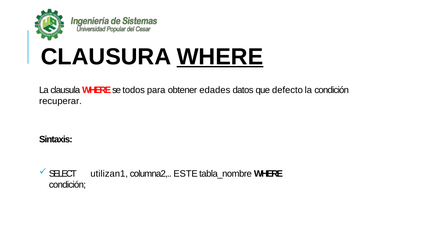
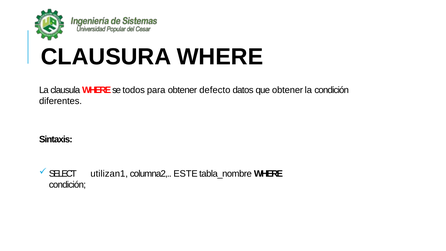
WHERE at (220, 57) underline: present -> none
edades: edades -> defecto
que defecto: defecto -> obtener
recuperar: recuperar -> diferentes
